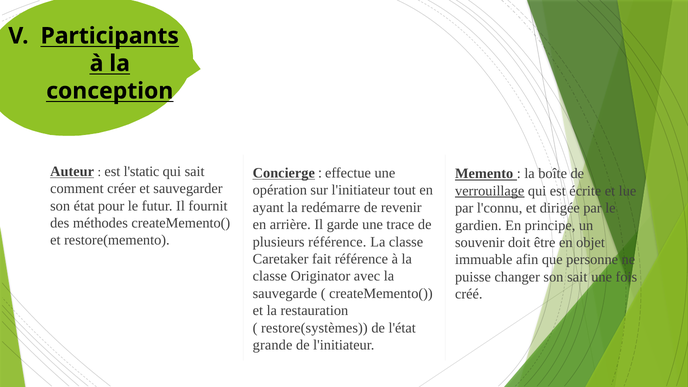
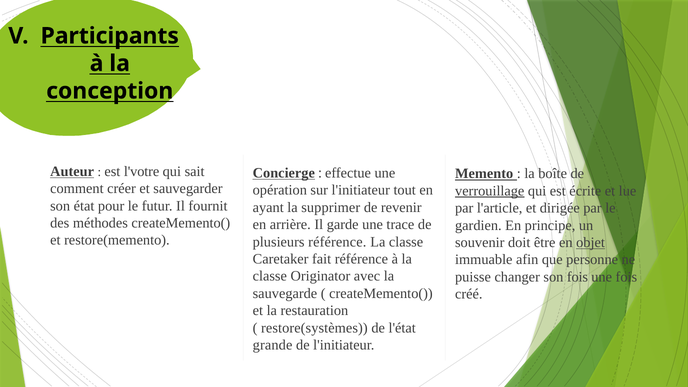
l'static: l'static -> l'votre
redémarre: redémarre -> supprimer
l'connu: l'connu -> l'article
objet underline: none -> present
son sait: sait -> fois
